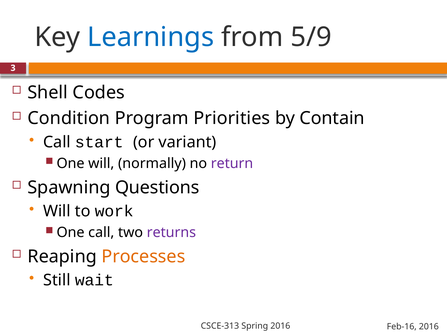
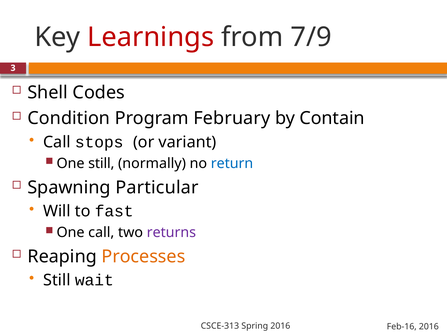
Learnings colour: blue -> red
5/9: 5/9 -> 7/9
Priorities: Priorities -> February
start: start -> stops
One will: will -> still
return colour: purple -> blue
Questions: Questions -> Particular
work: work -> fast
